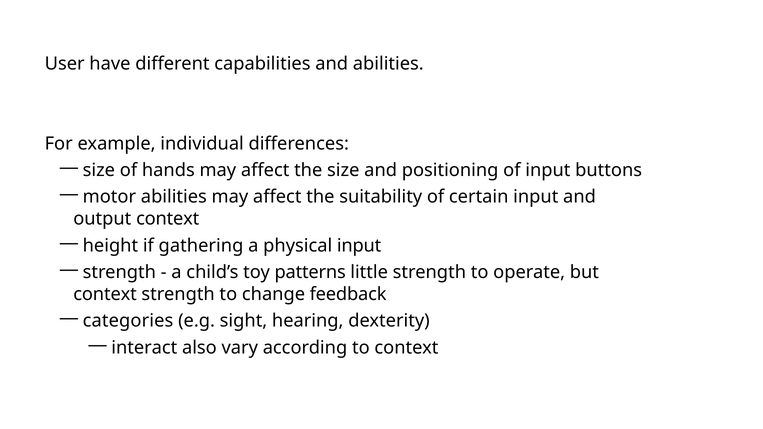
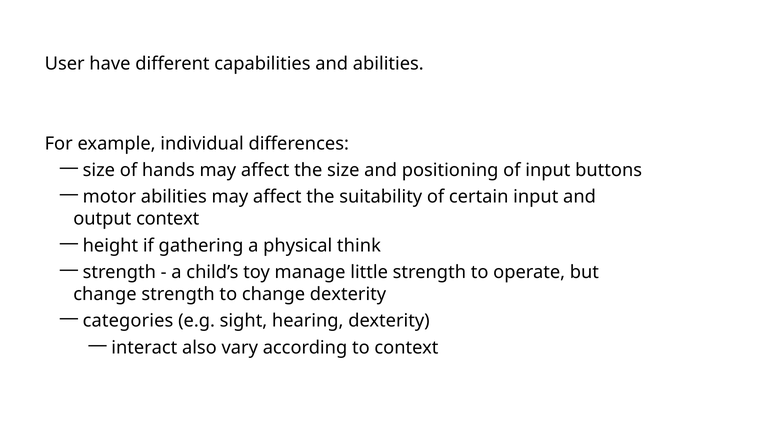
physical input: input -> think
patterns: patterns -> manage
context at (105, 294): context -> change
change feedback: feedback -> dexterity
